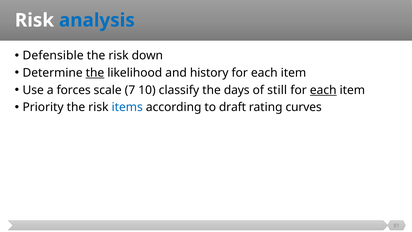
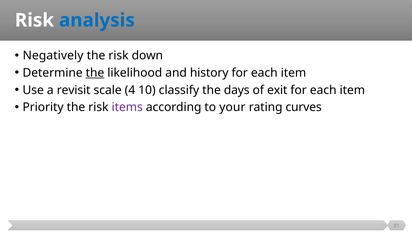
Defensible: Defensible -> Negatively
forces: forces -> revisit
7: 7 -> 4
still: still -> exit
each at (323, 90) underline: present -> none
items colour: blue -> purple
draft: draft -> your
